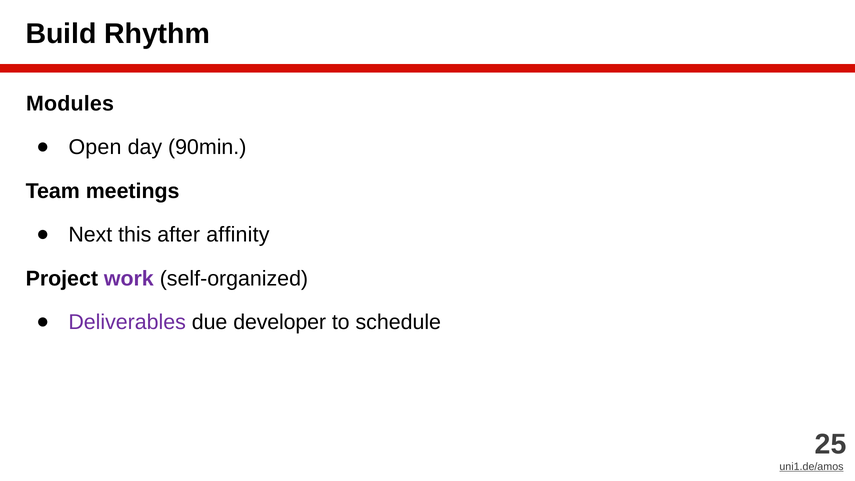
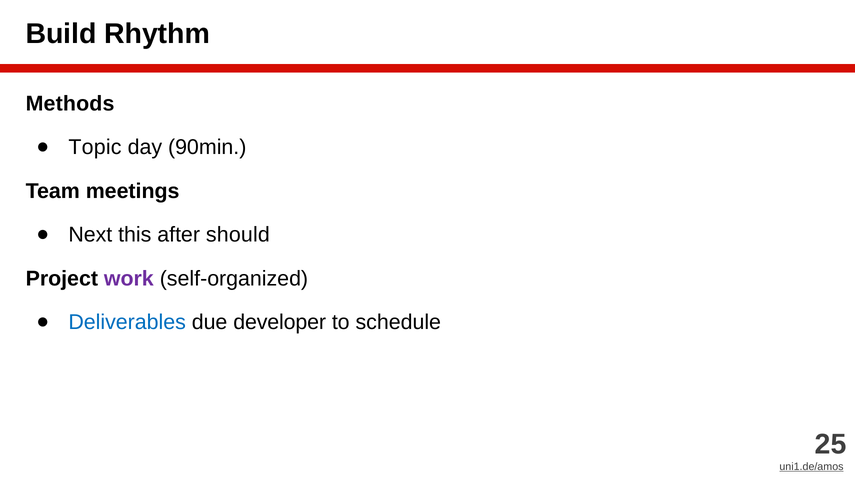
Modules: Modules -> Methods
Open: Open -> Topic
affinity: affinity -> should
Deliverables colour: purple -> blue
